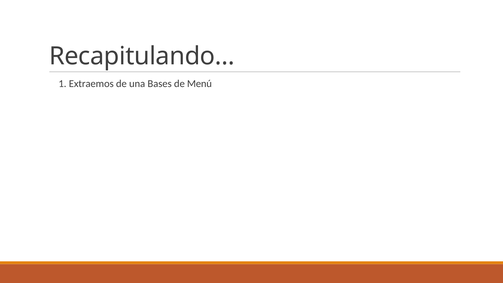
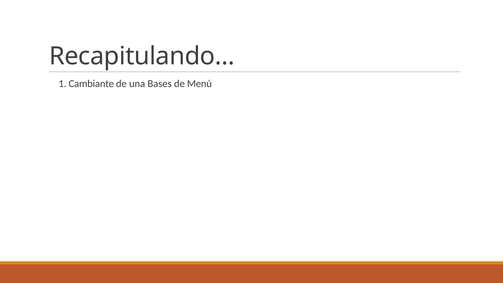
Extraemos: Extraemos -> Cambiante
